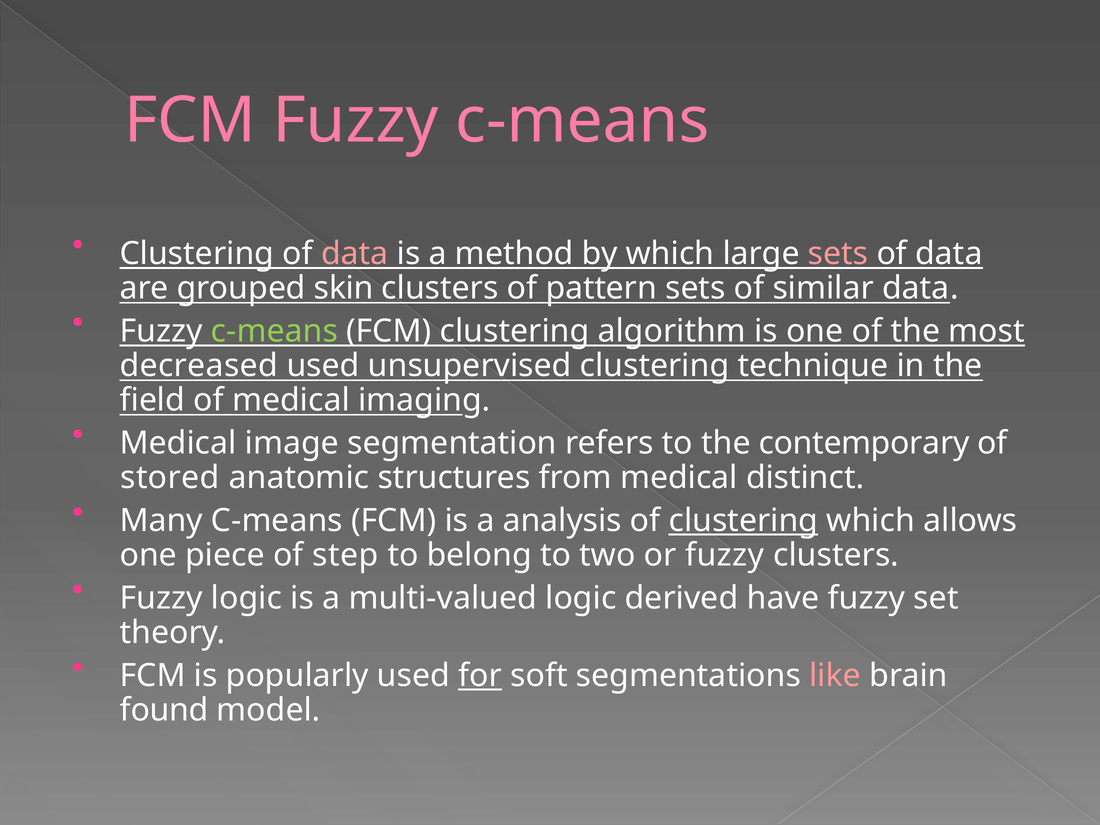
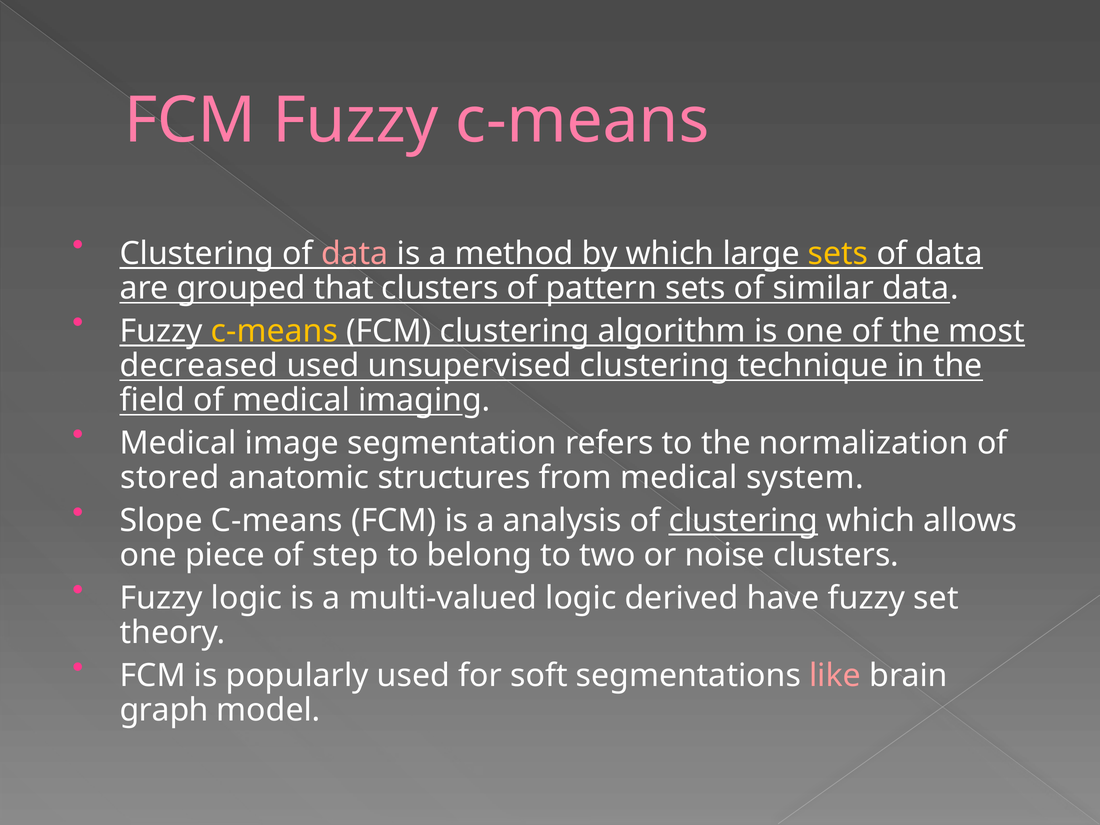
sets at (838, 253) colour: pink -> yellow
skin: skin -> that
c-means at (274, 331) colour: light green -> yellow
contemporary: contemporary -> normalization
distinct: distinct -> system
Many: Many -> Slope
or fuzzy: fuzzy -> noise
for underline: present -> none
found: found -> graph
